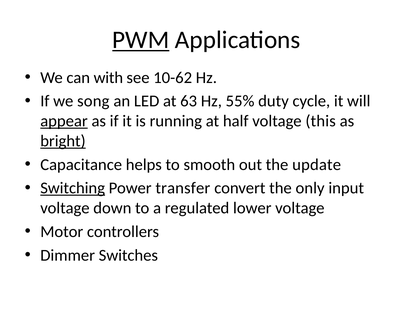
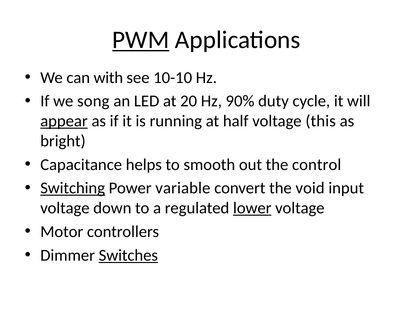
10-62: 10-62 -> 10-10
63: 63 -> 20
55%: 55% -> 90%
bright underline: present -> none
update: update -> control
transfer: transfer -> variable
only: only -> void
lower underline: none -> present
Switches underline: none -> present
